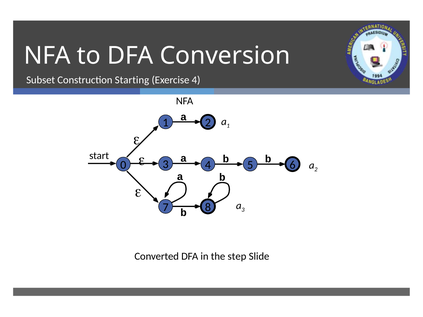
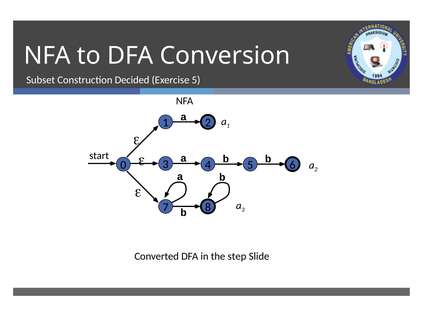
Starting: Starting -> Decided
Exercise 4: 4 -> 5
